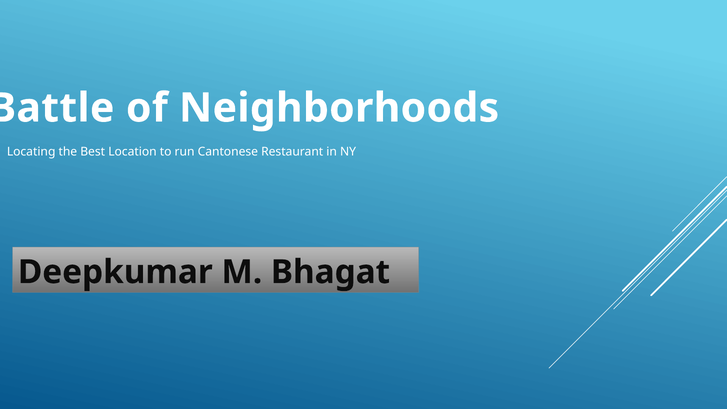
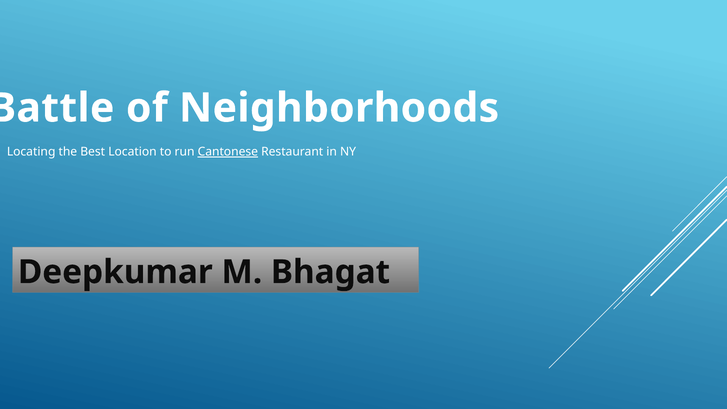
Cantonese underline: none -> present
